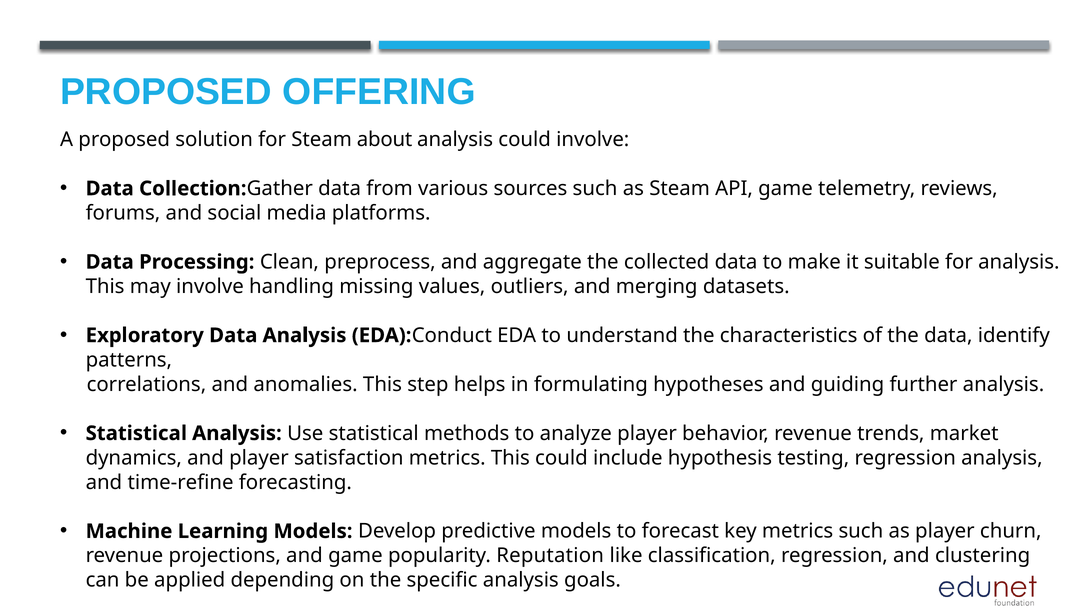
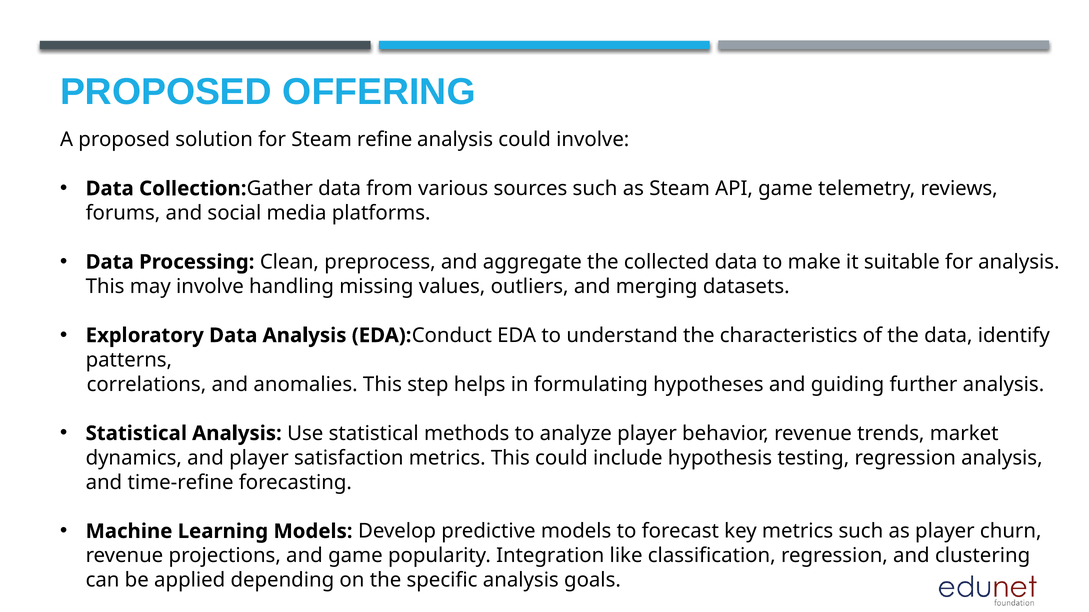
about: about -> refine
Reputation: Reputation -> Integration
